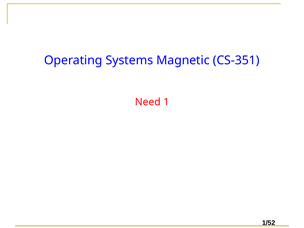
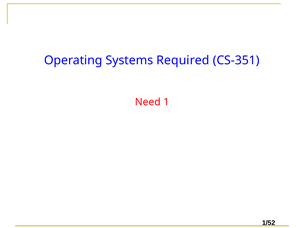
Magnetic: Magnetic -> Required
